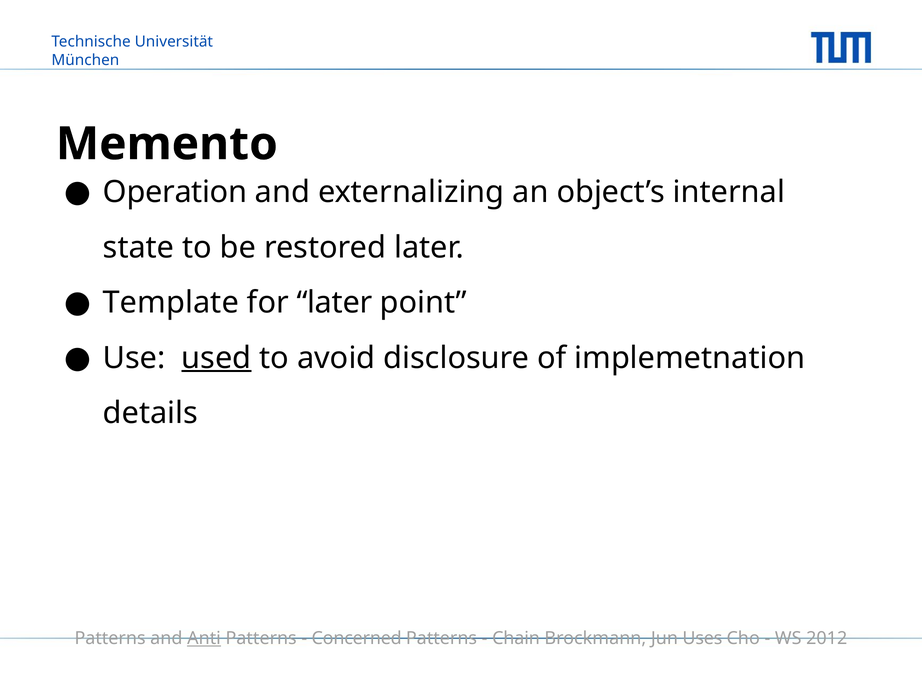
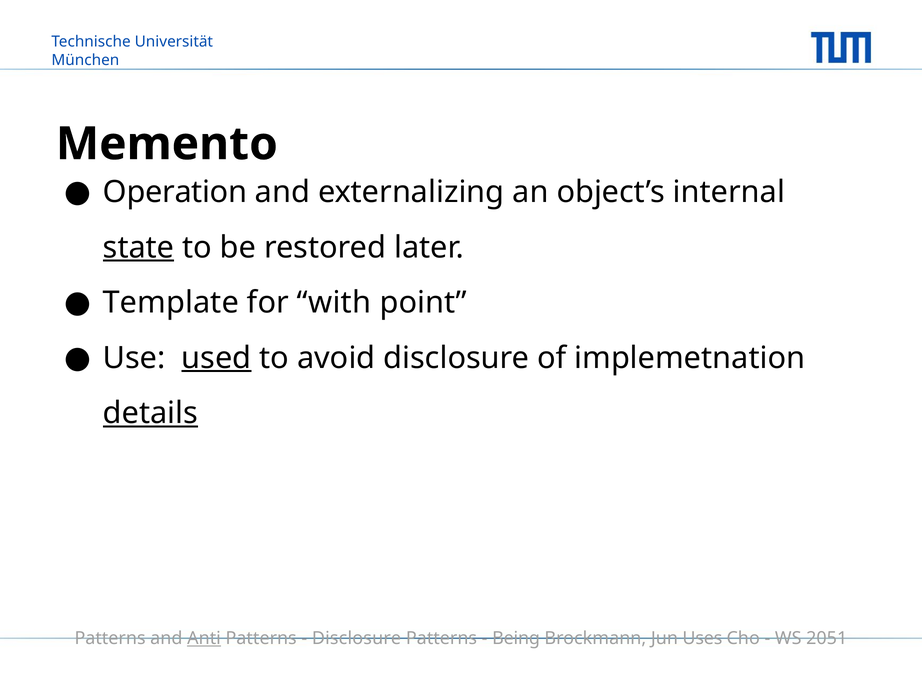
state underline: none -> present
for later: later -> with
details underline: none -> present
Concerned at (357, 639): Concerned -> Disclosure
Chain: Chain -> Being
2012: 2012 -> 2051
